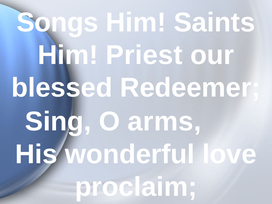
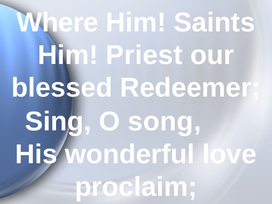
Songs: Songs -> Where
arms: arms -> song
